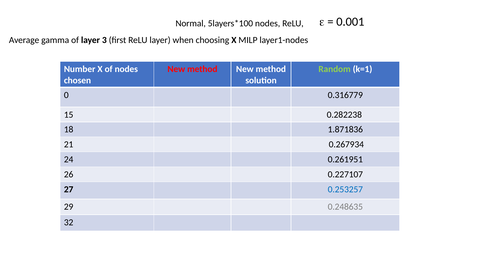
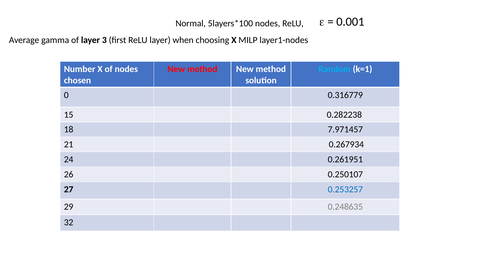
Random colour: light green -> light blue
1.871836: 1.871836 -> 7.971457
0.227107: 0.227107 -> 0.250107
